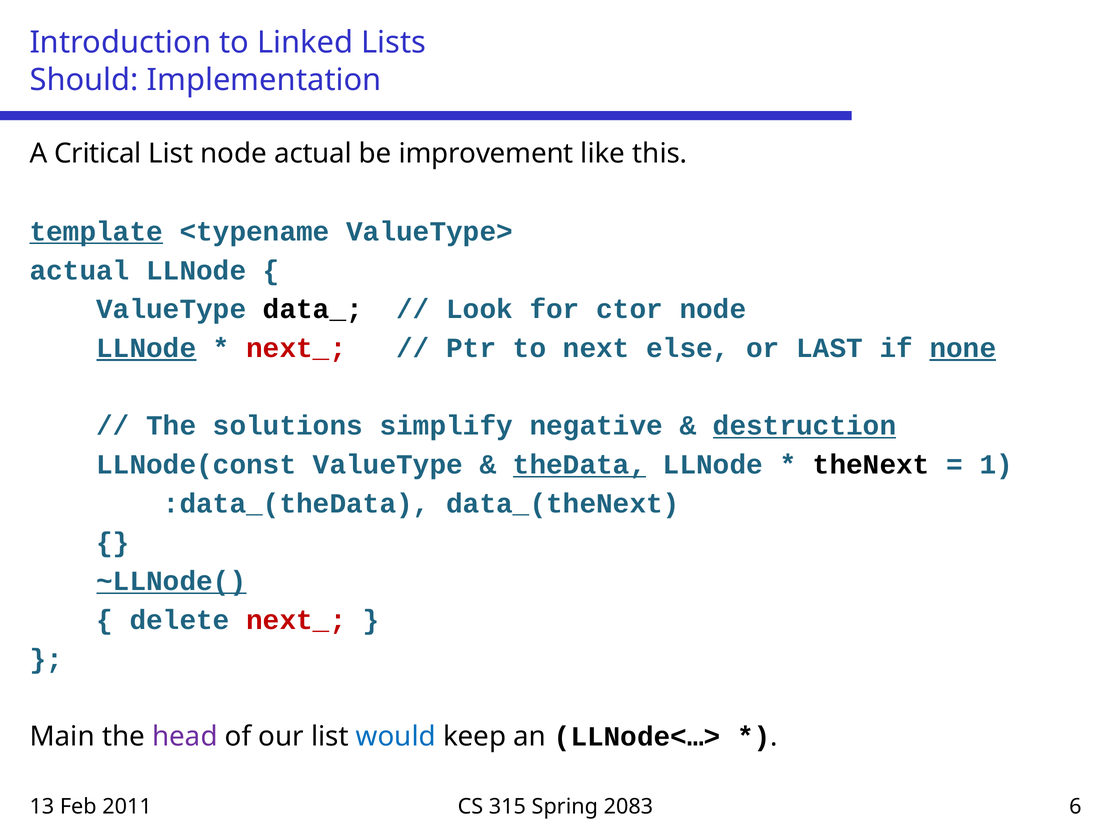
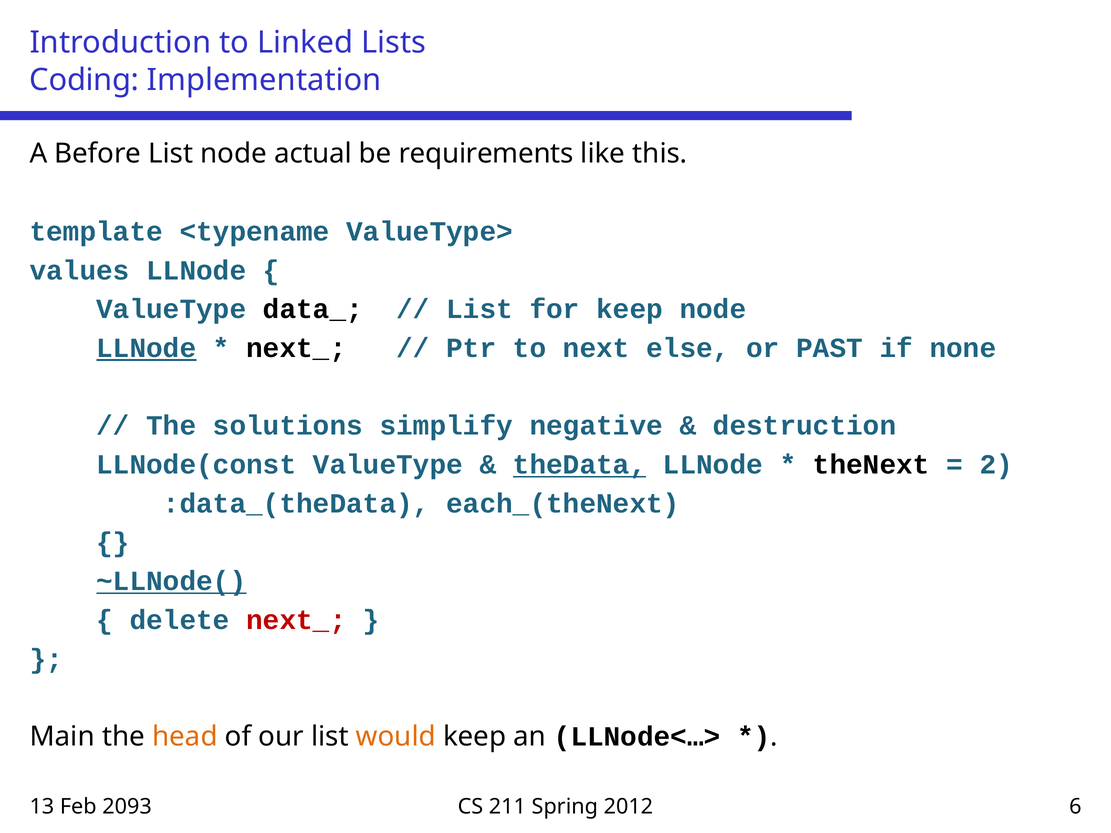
Should: Should -> Coding
Critical: Critical -> Before
improvement: improvement -> requirements
template underline: present -> none
actual at (80, 270): actual -> values
Look at (480, 309): Look -> List
for ctor: ctor -> keep
next_ at (296, 348) colour: red -> black
LAST: LAST -> PAST
none underline: present -> none
destruction underline: present -> none
1: 1 -> 2
data_(theNext: data_(theNext -> each_(theNext
head colour: purple -> orange
would colour: blue -> orange
2011: 2011 -> 2093
315: 315 -> 211
2083: 2083 -> 2012
